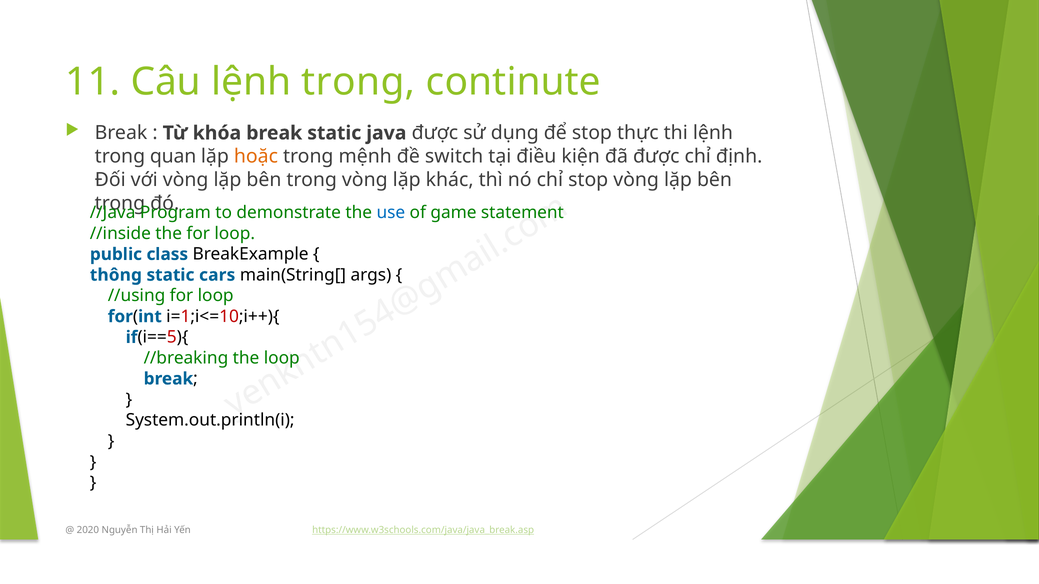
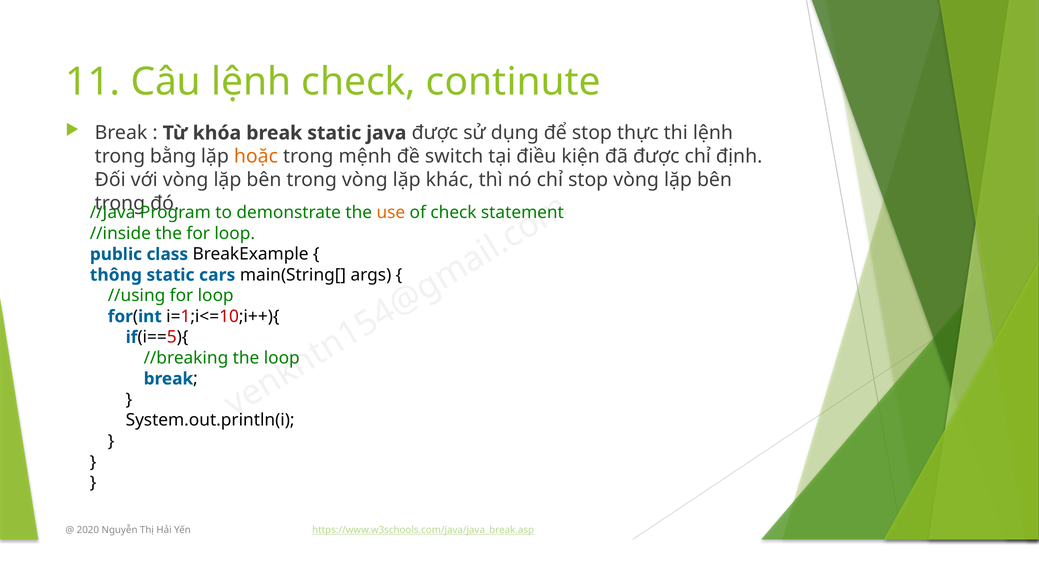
Câu lệnh trong: trong -> check
quan: quan -> bằng
use colour: blue -> orange
of game: game -> check
